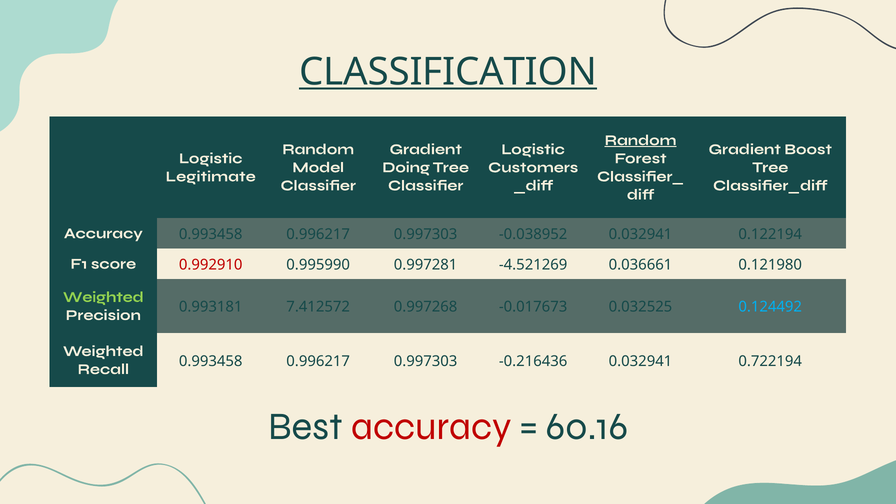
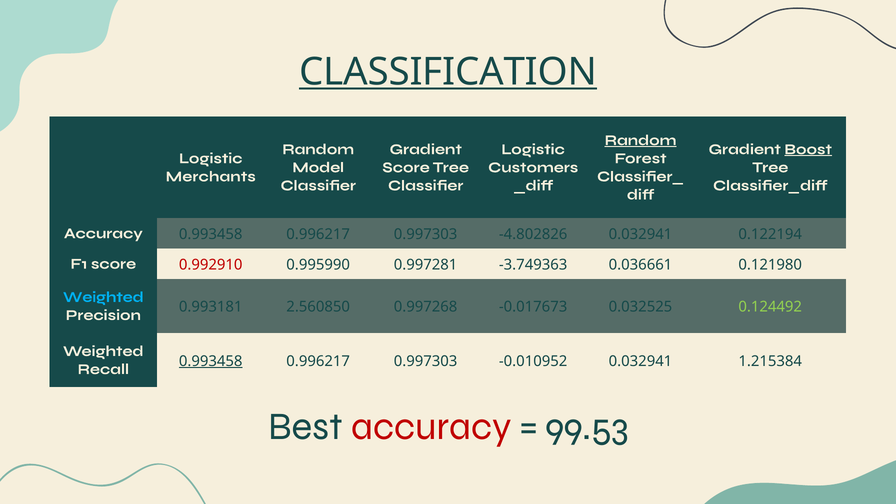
Boost underline: none -> present
Doing at (406, 167): Doing -> Score
Legitimate: Legitimate -> Merchants
-0.038952: -0.038952 -> -4.802826
-4.521269: -4.521269 -> -3.749363
Weighted at (103, 297) colour: light green -> light blue
7.412572: 7.412572 -> 2.560850
0.124492 colour: light blue -> light green
0.993458 at (211, 361) underline: none -> present
-0.216436: -0.216436 -> -0.010952
0.722194: 0.722194 -> 1.215384
60.16: 60.16 -> 99.53
